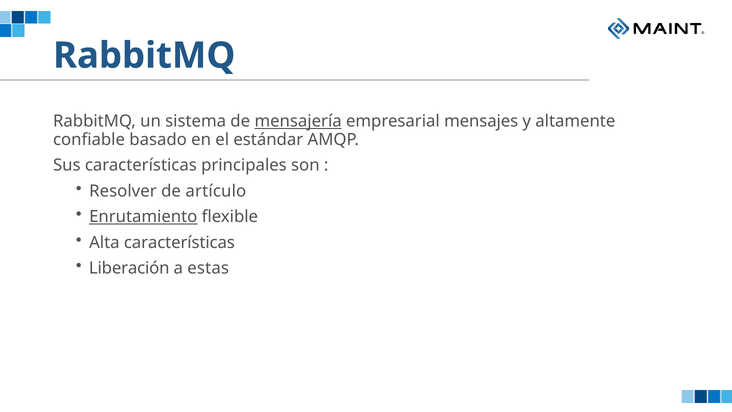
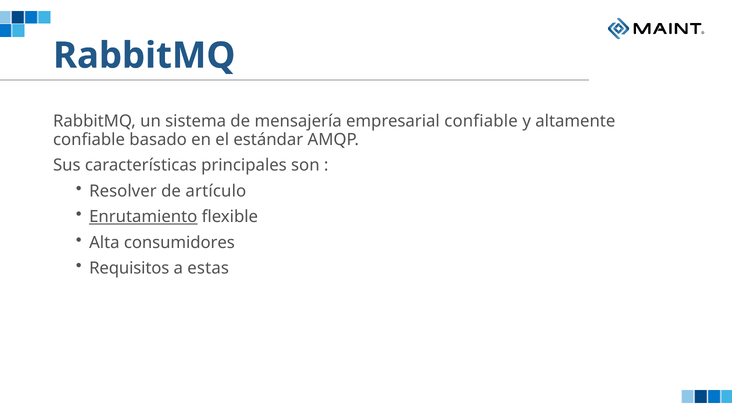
mensajería underline: present -> none
empresarial mensajes: mensajes -> confiable
Alta características: características -> consumidores
Liberación: Liberación -> Requisitos
